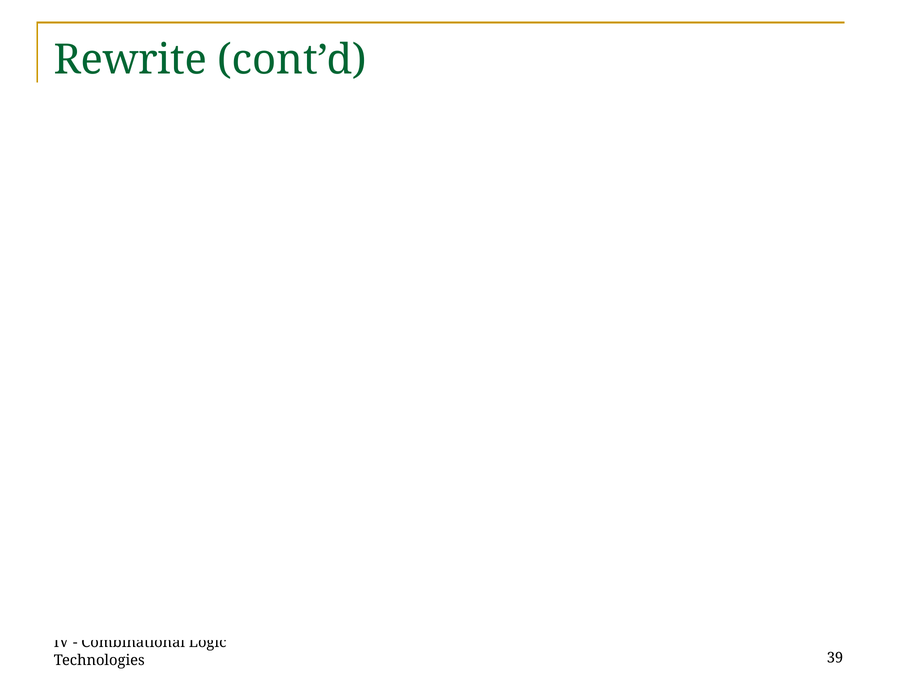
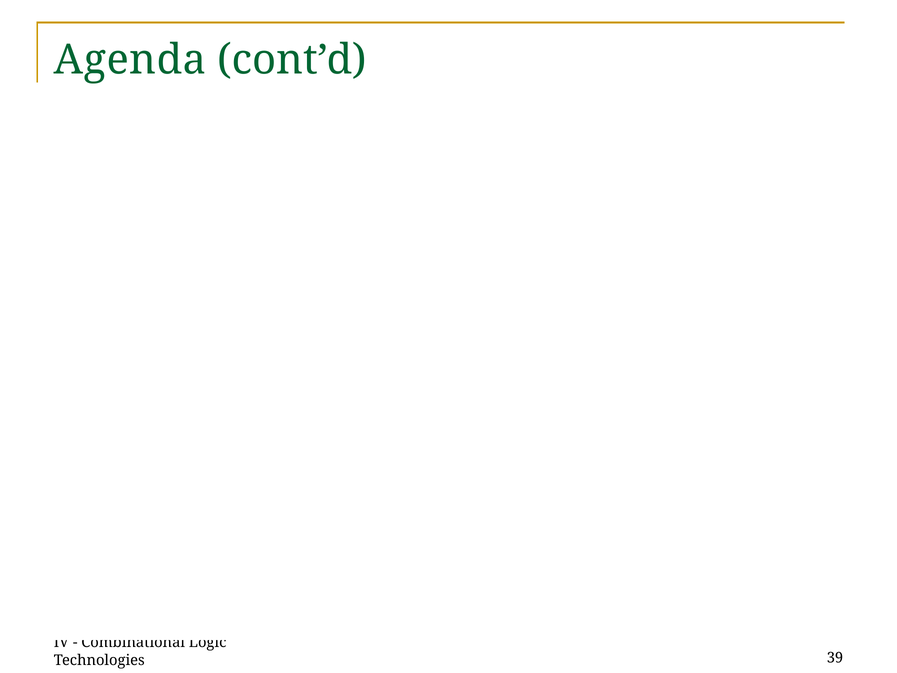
Rewrite at (130, 60): Rewrite -> Agenda
